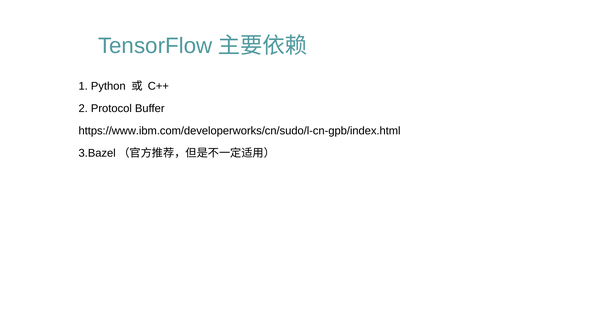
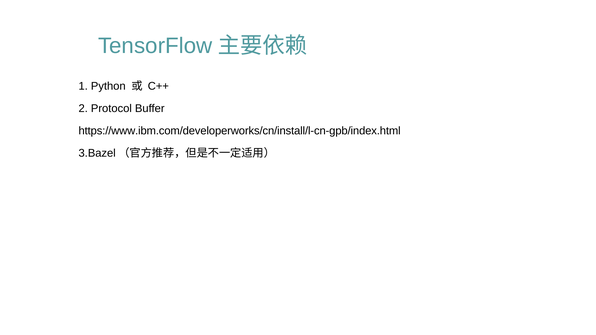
https://www.ibm.com/developerworks/cn/sudo/l-cn-gpb/index.html: https://www.ibm.com/developerworks/cn/sudo/l-cn-gpb/index.html -> https://www.ibm.com/developerworks/cn/install/l-cn-gpb/index.html
